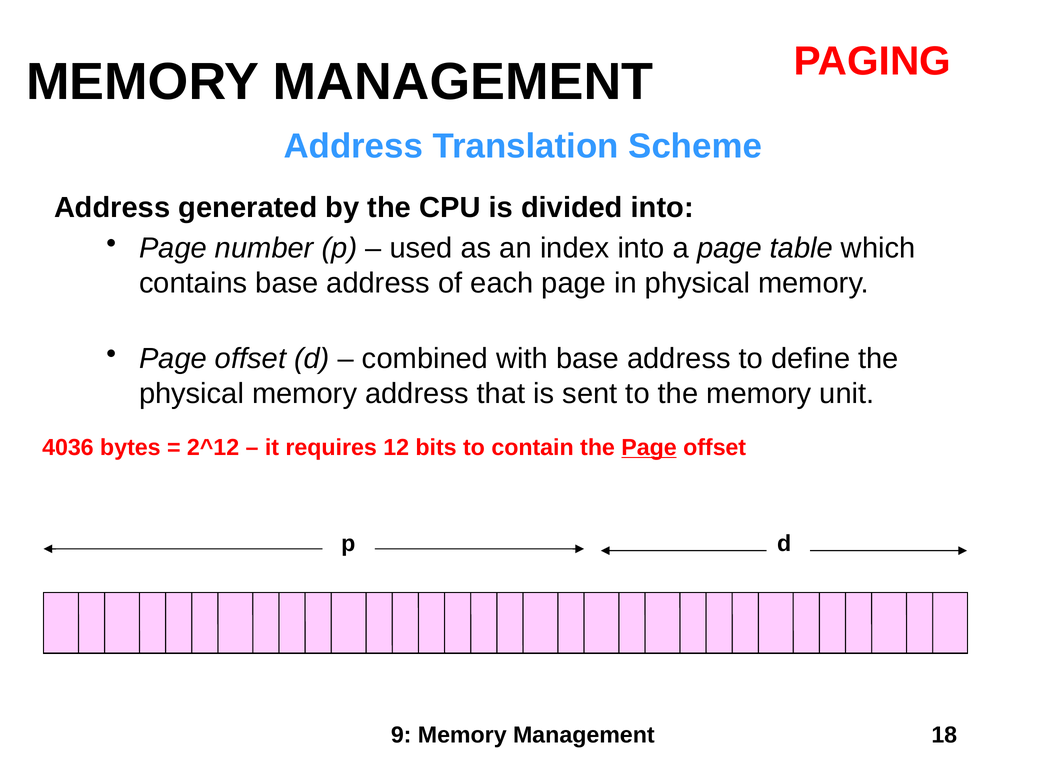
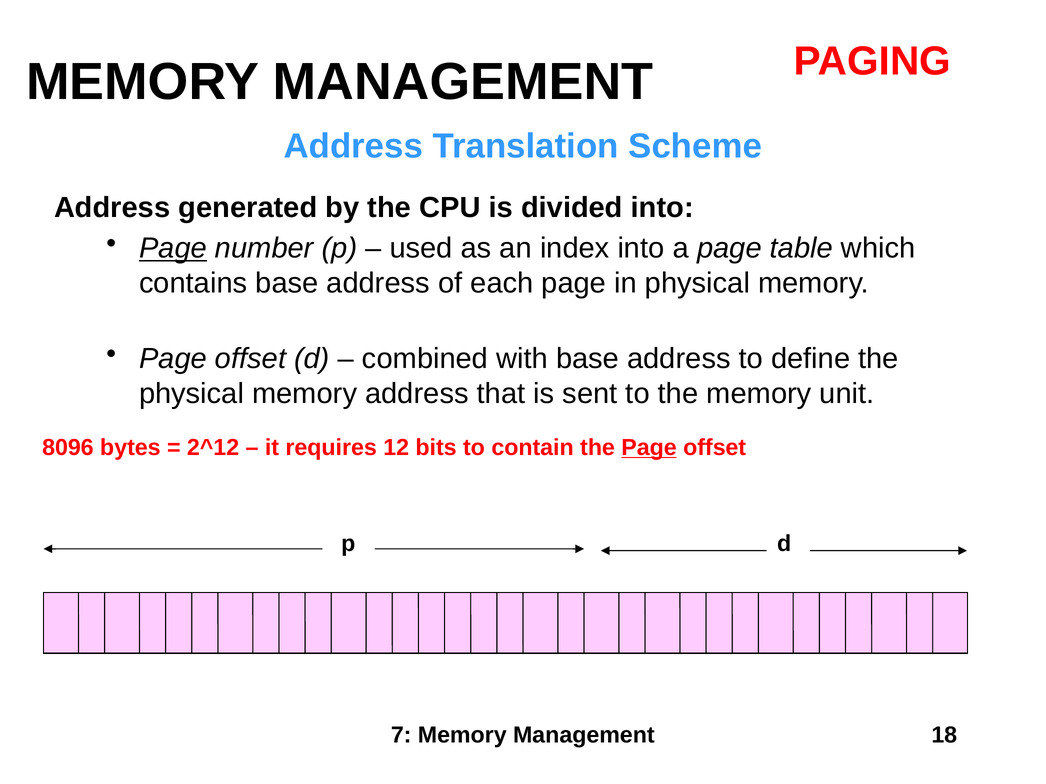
Page at (173, 248) underline: none -> present
4036: 4036 -> 8096
9: 9 -> 7
